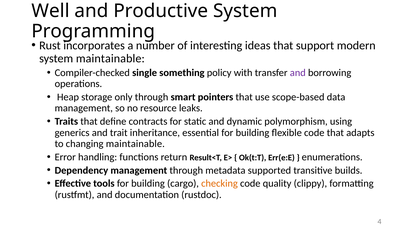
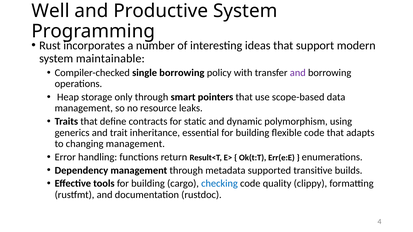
single something: something -> borrowing
changing maintainable: maintainable -> management
checking colour: orange -> blue
